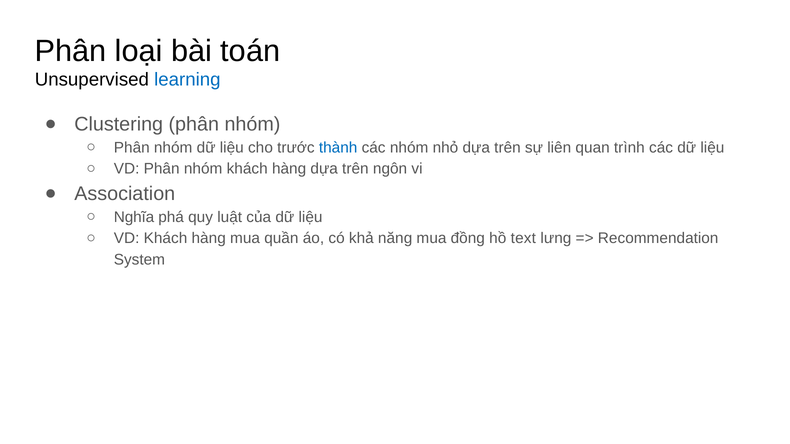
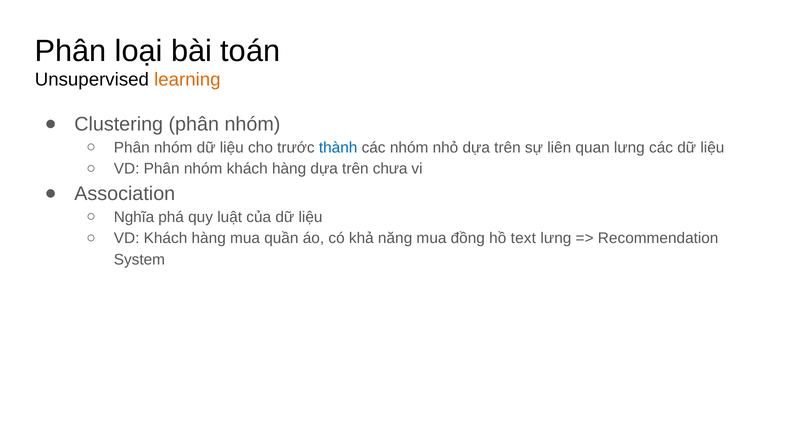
learning colour: blue -> orange
quan trình: trình -> lưng
ngôn: ngôn -> chưa
